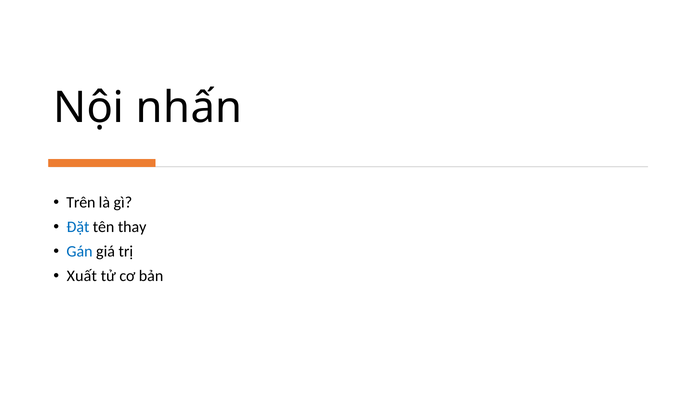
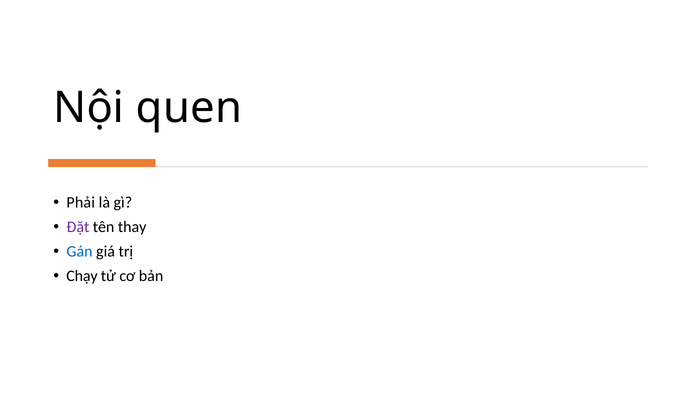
nhấn: nhấn -> quen
Trên: Trên -> Phải
Đặt colour: blue -> purple
Xuất: Xuất -> Chạy
